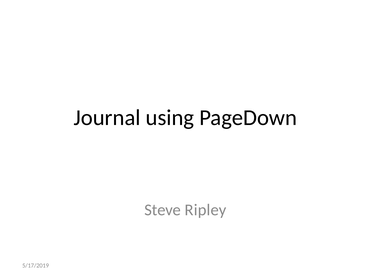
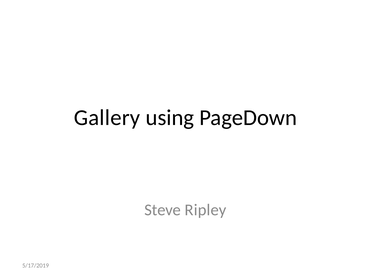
Journal: Journal -> Gallery
